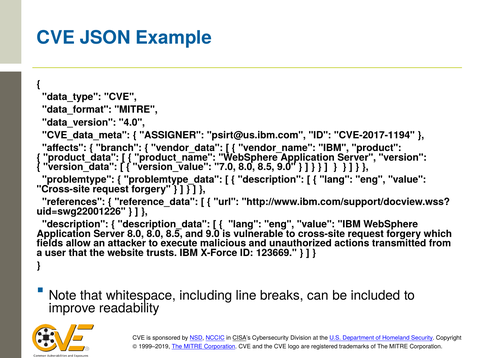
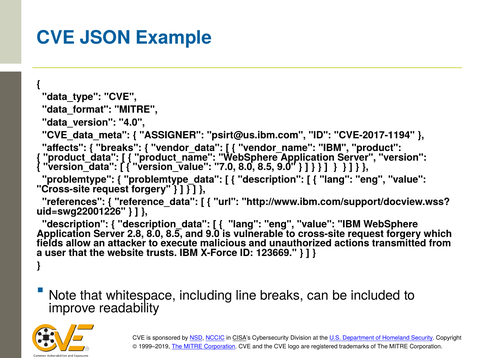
branch at (119, 148): branch -> breaks
Server 8.0: 8.0 -> 2.8
